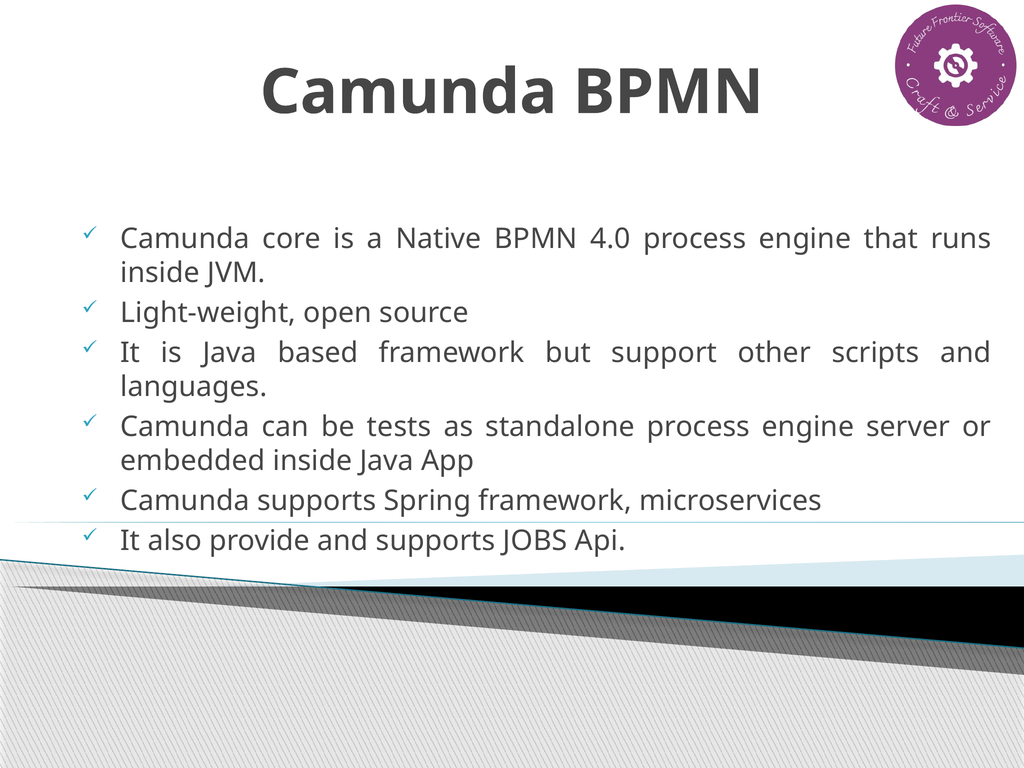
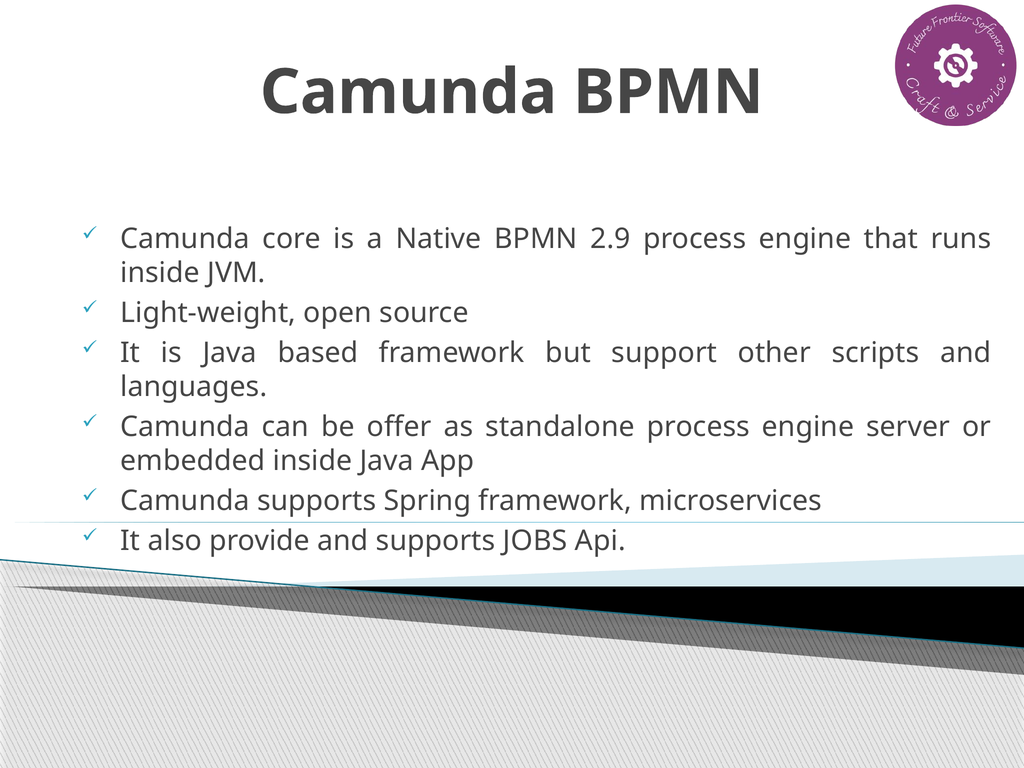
4.0: 4.0 -> 2.9
tests: tests -> offer
